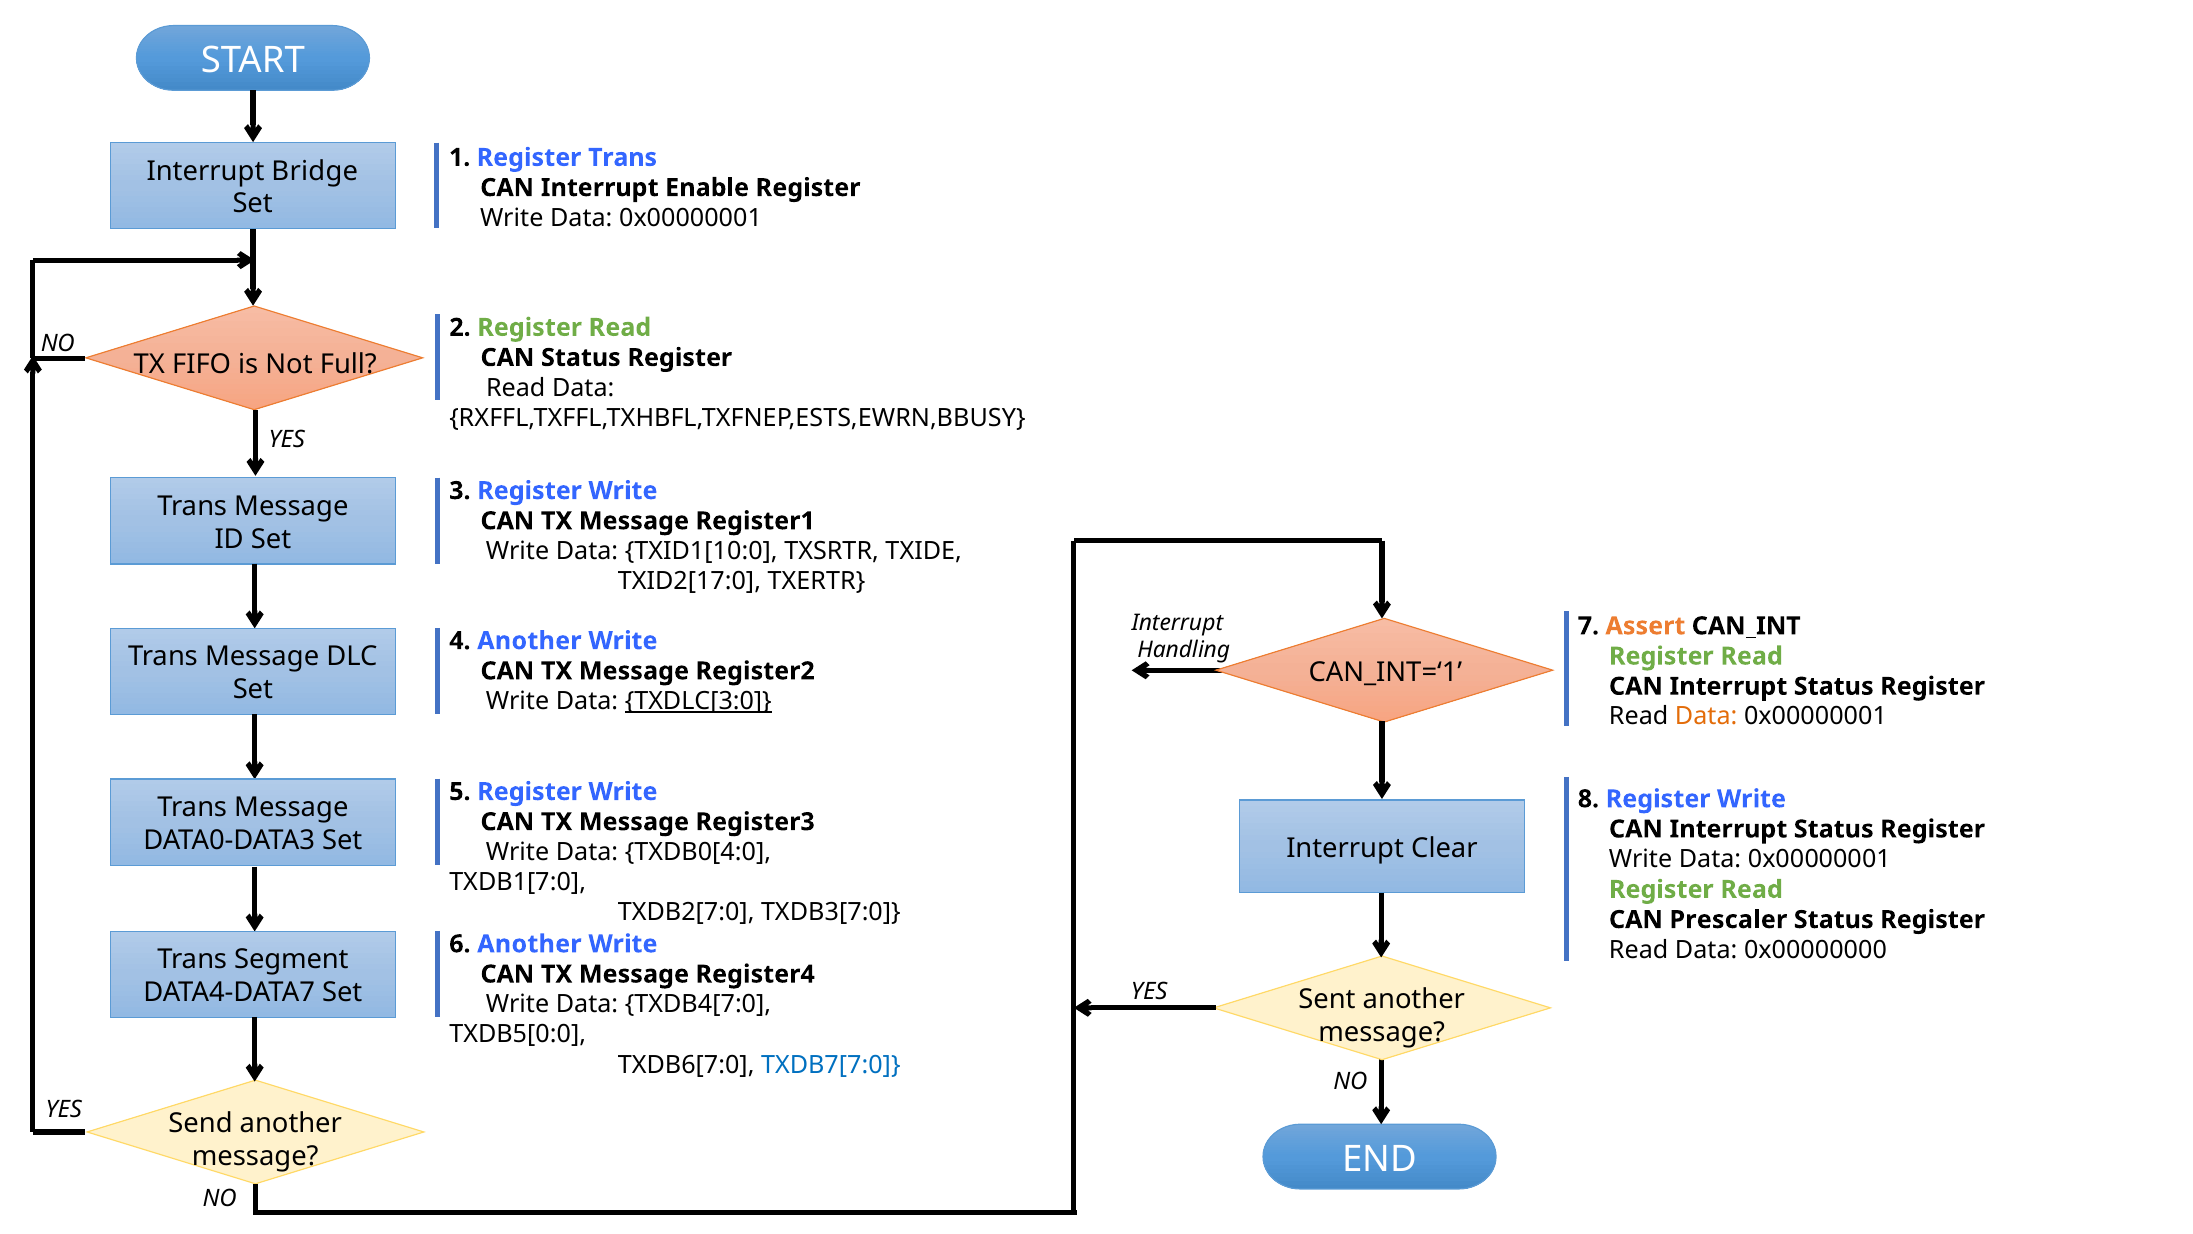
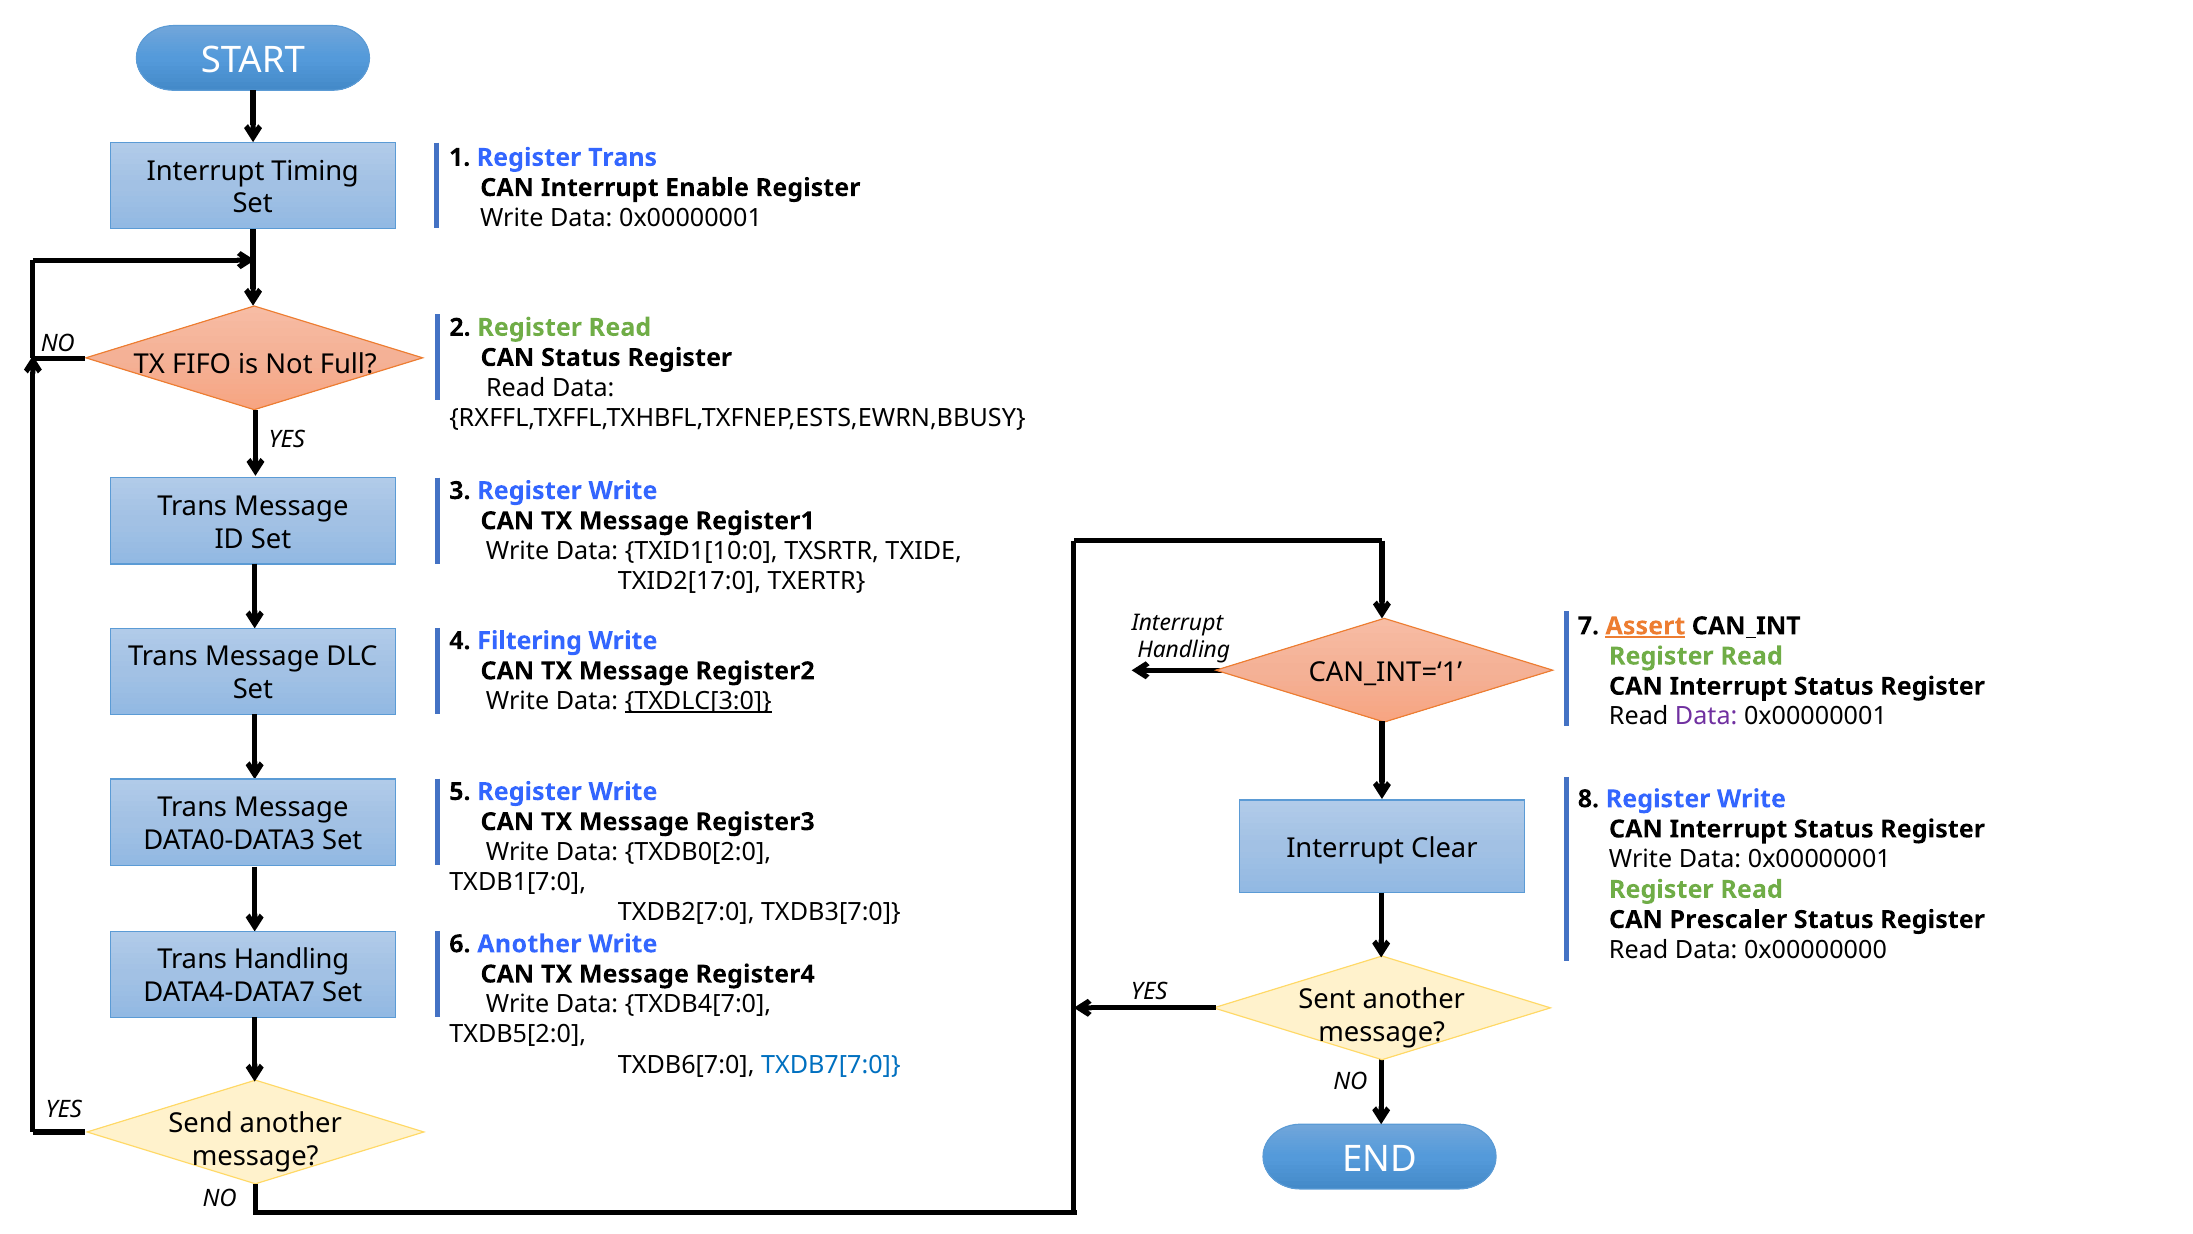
Bridge: Bridge -> Timing
Assert underline: none -> present
4 Another: Another -> Filtering
Data at (1706, 716) colour: orange -> purple
TXDB0[4:0: TXDB0[4:0 -> TXDB0[2:0
Trans Segment: Segment -> Handling
TXDB5[0:0: TXDB5[0:0 -> TXDB5[2:0
